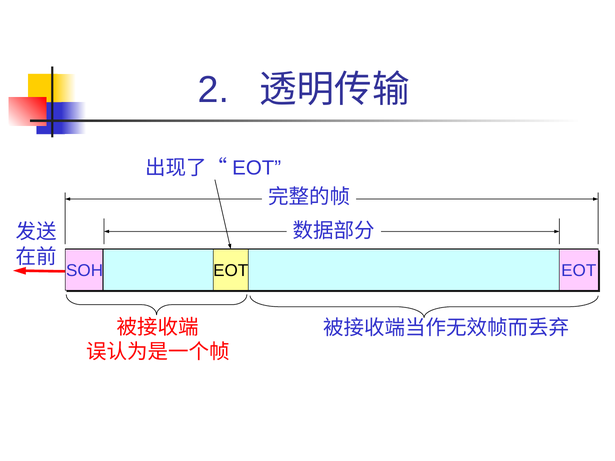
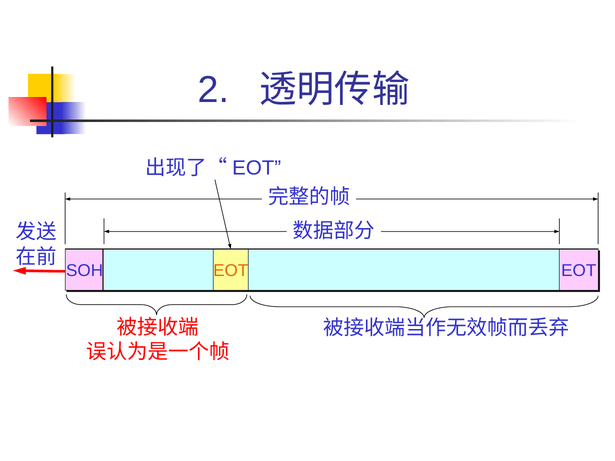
EOT at (231, 271) colour: black -> orange
